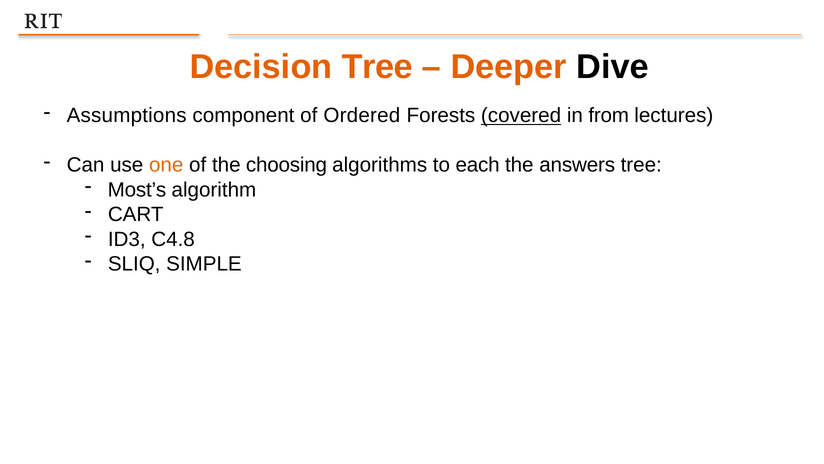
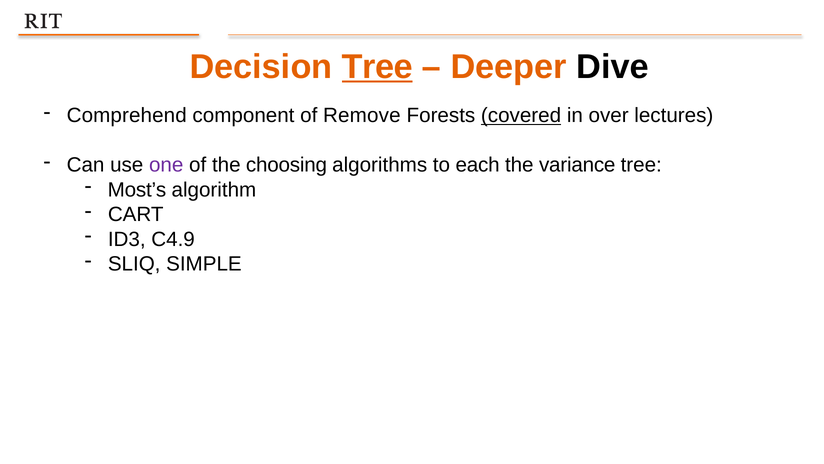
Tree at (377, 67) underline: none -> present
Assumptions: Assumptions -> Comprehend
Ordered: Ordered -> Remove
from: from -> over
one colour: orange -> purple
answers: answers -> variance
C4.8: C4.8 -> C4.9
